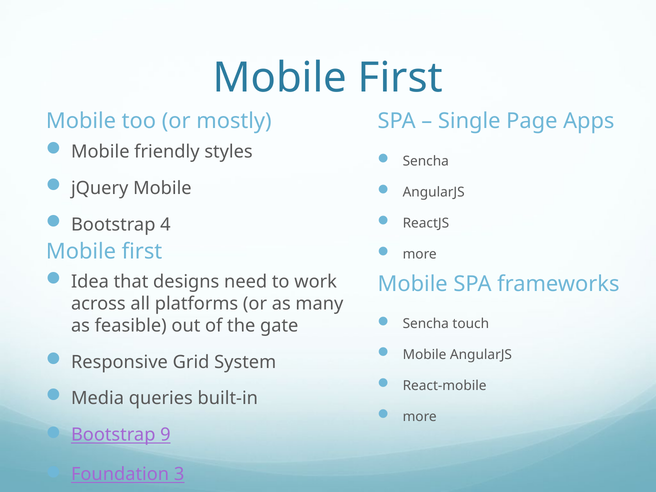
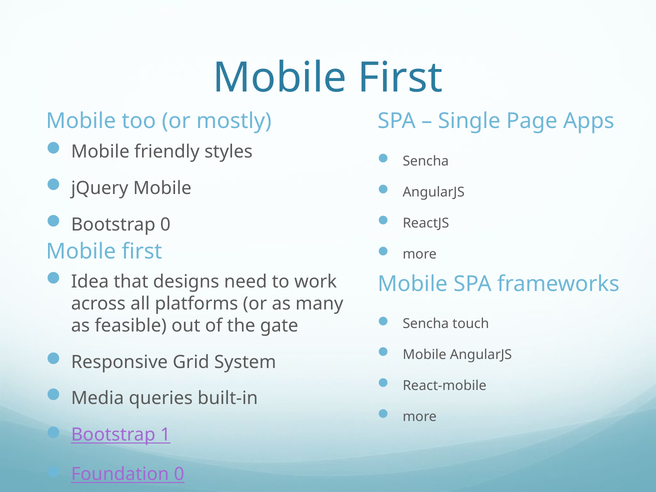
Bootstrap 4: 4 -> 0
9: 9 -> 1
Foundation 3: 3 -> 0
